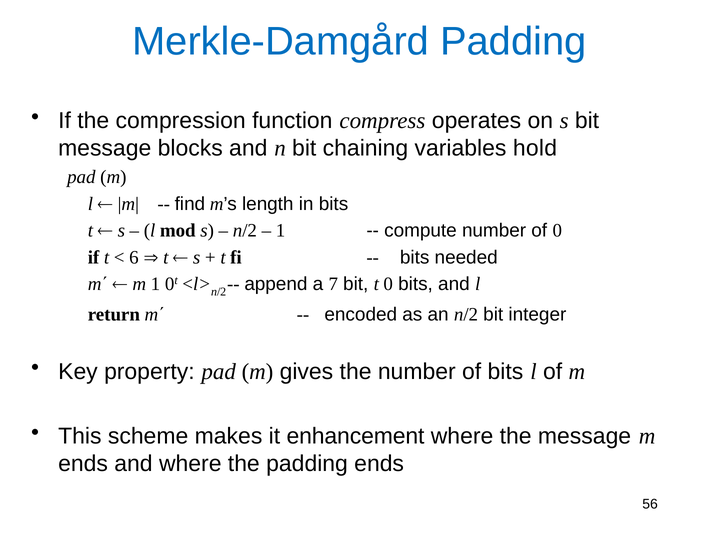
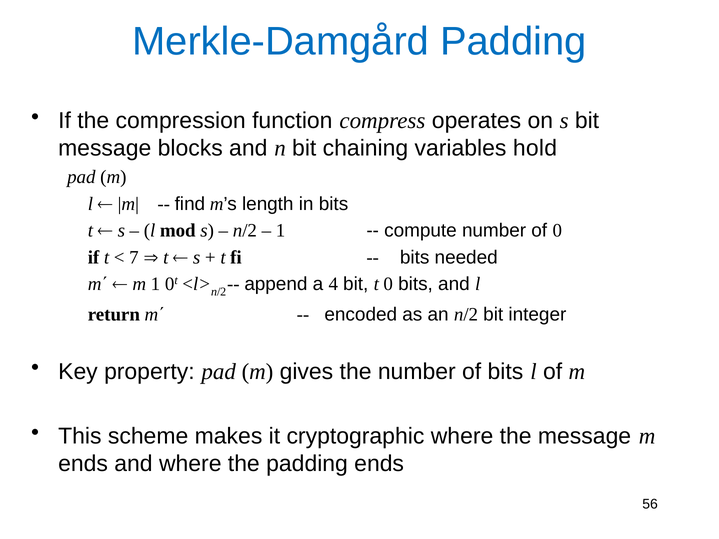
6: 6 -> 7
7: 7 -> 4
enhancement: enhancement -> cryptographic
